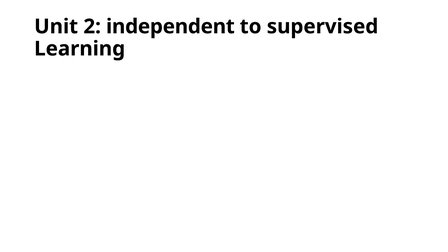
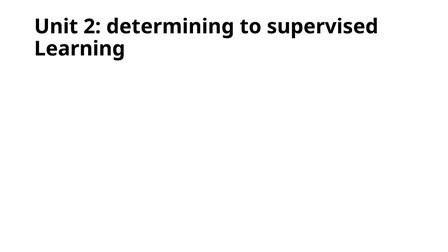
independent: independent -> determining
